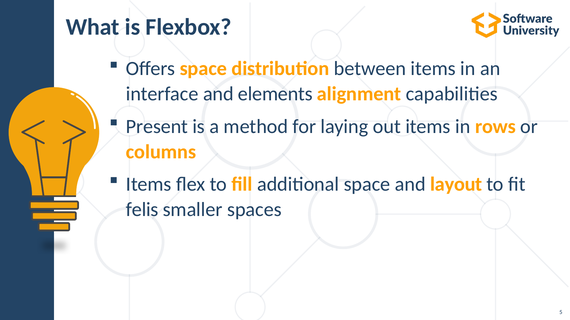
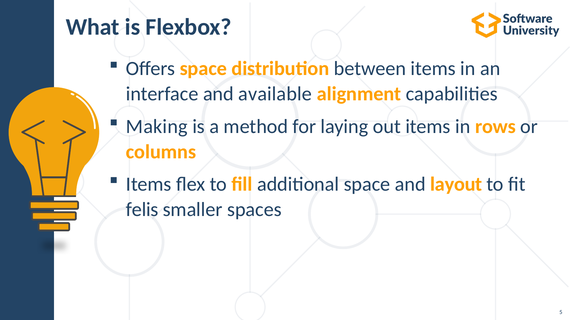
elements: elements -> available
Present: Present -> Making
